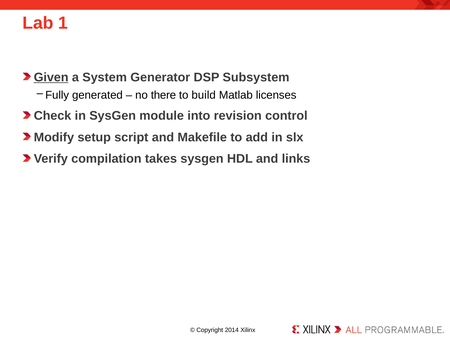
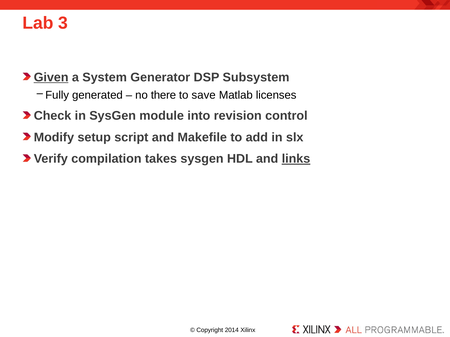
1: 1 -> 3
build: build -> save
links underline: none -> present
